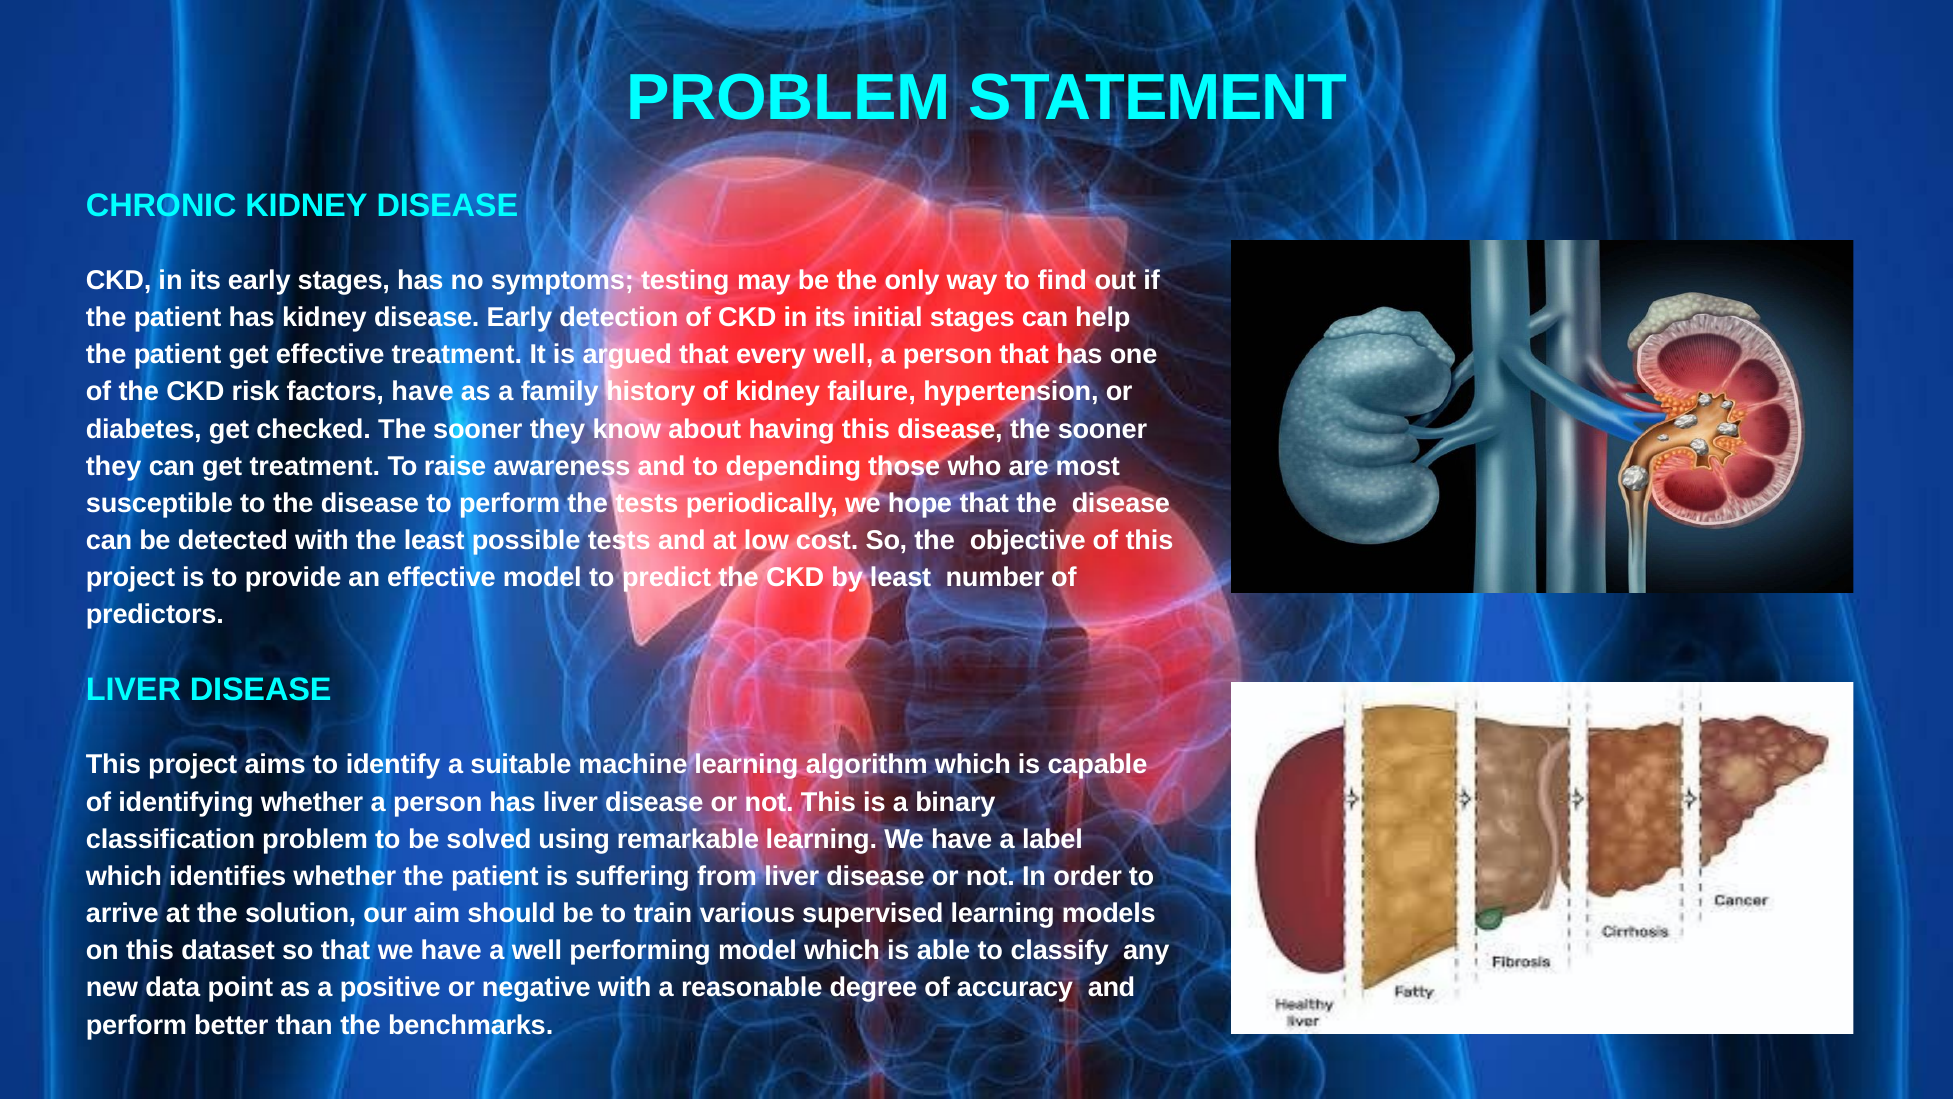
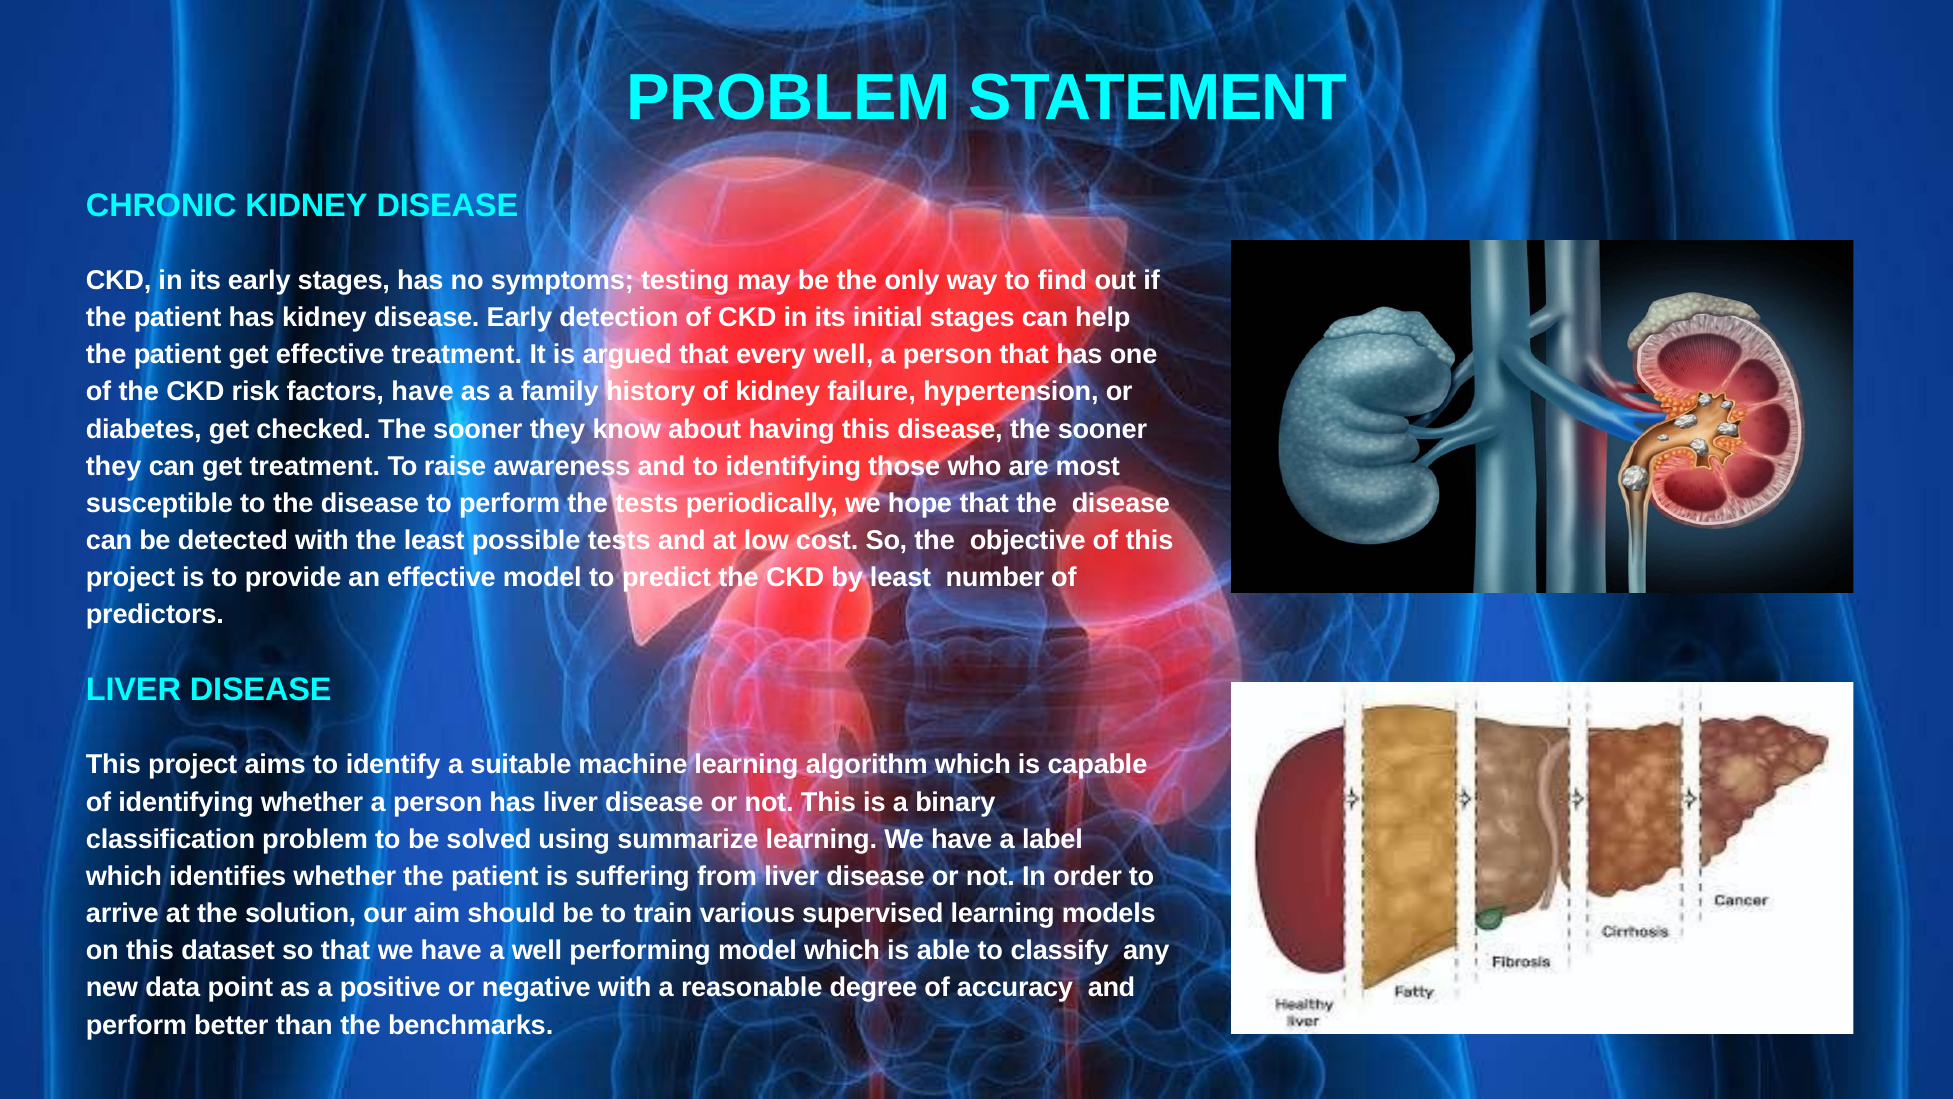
to depending: depending -> identifying
remarkable: remarkable -> summarize
